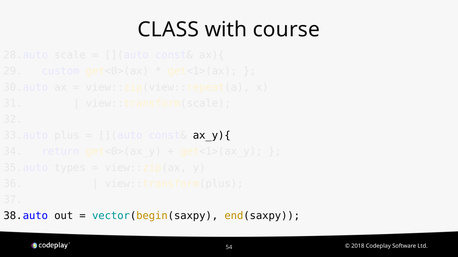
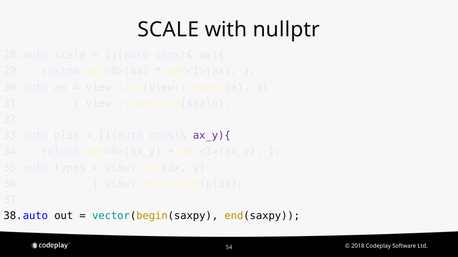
CLASS at (168, 30): CLASS -> SCALE
course: course -> nullptr
ax_y){ colour: black -> purple
